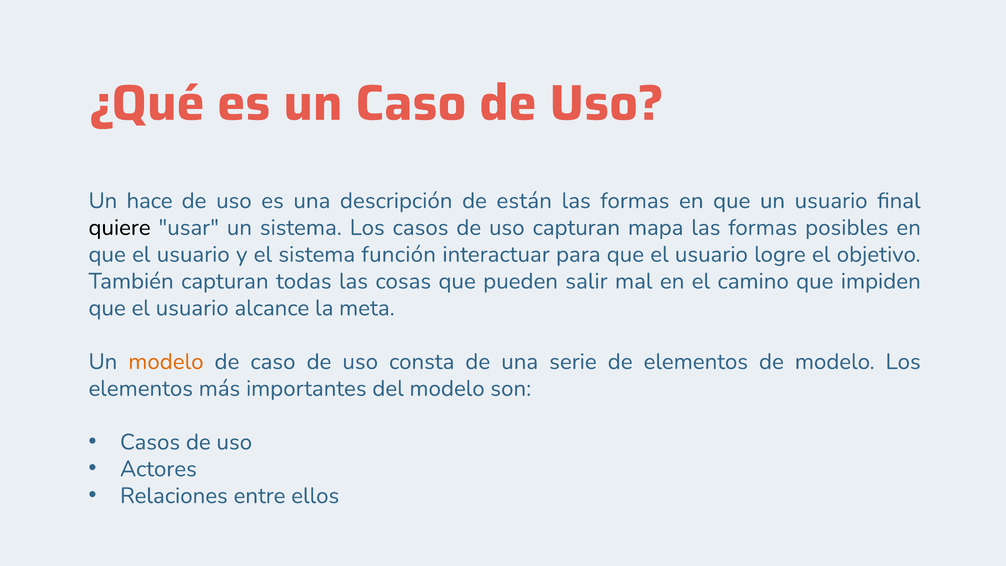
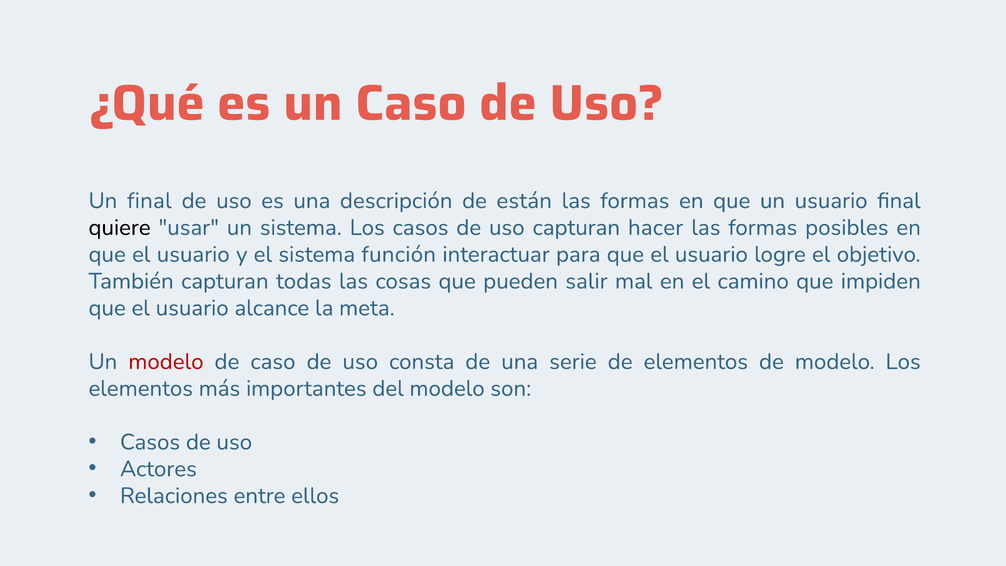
Un hace: hace -> final
mapa: mapa -> hacer
modelo at (166, 362) colour: orange -> red
